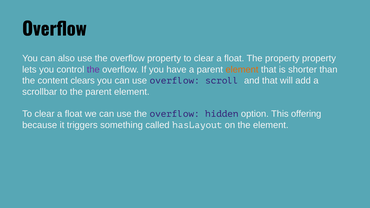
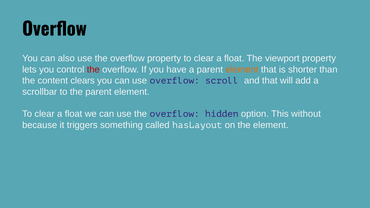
The property: property -> viewport
the at (93, 70) colour: purple -> red
offering: offering -> without
